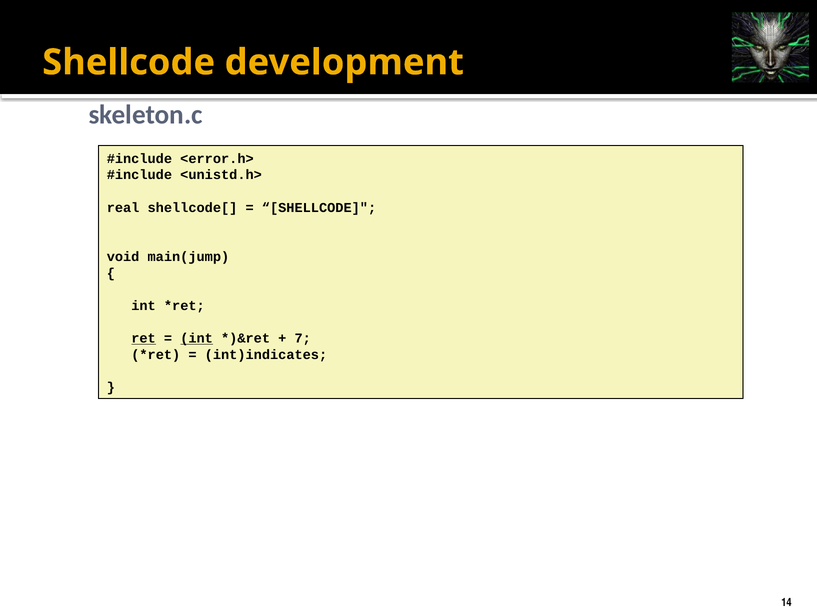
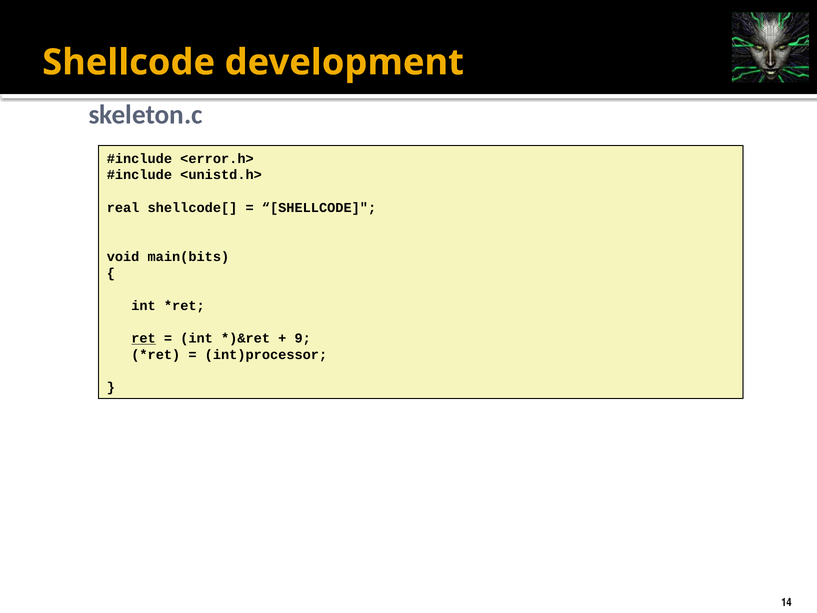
main(jump: main(jump -> main(bits
int at (197, 338) underline: present -> none
7: 7 -> 9
int)indicates: int)indicates -> int)processor
